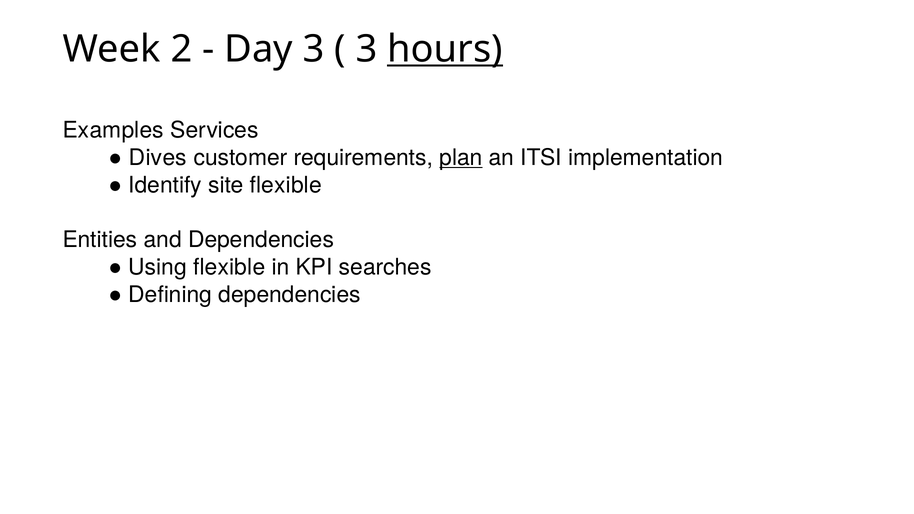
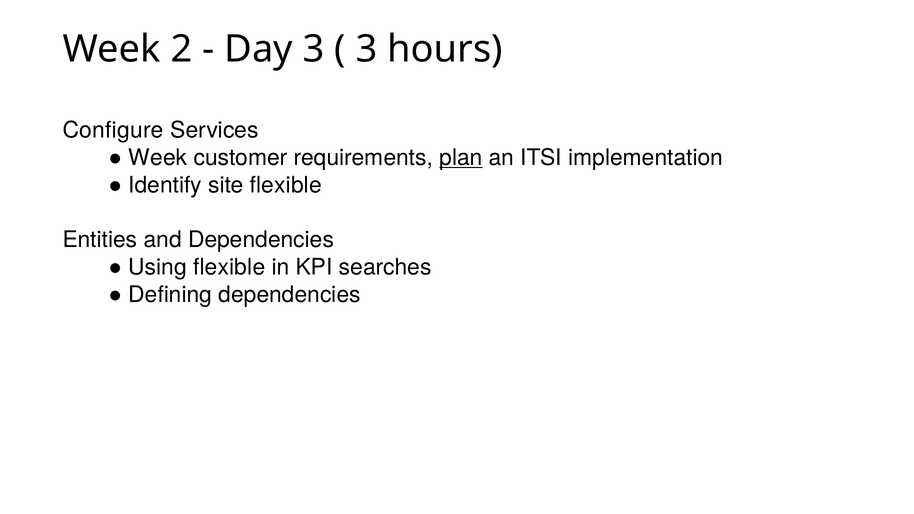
hours underline: present -> none
Examples: Examples -> Configure
Dives at (158, 158): Dives -> Week
